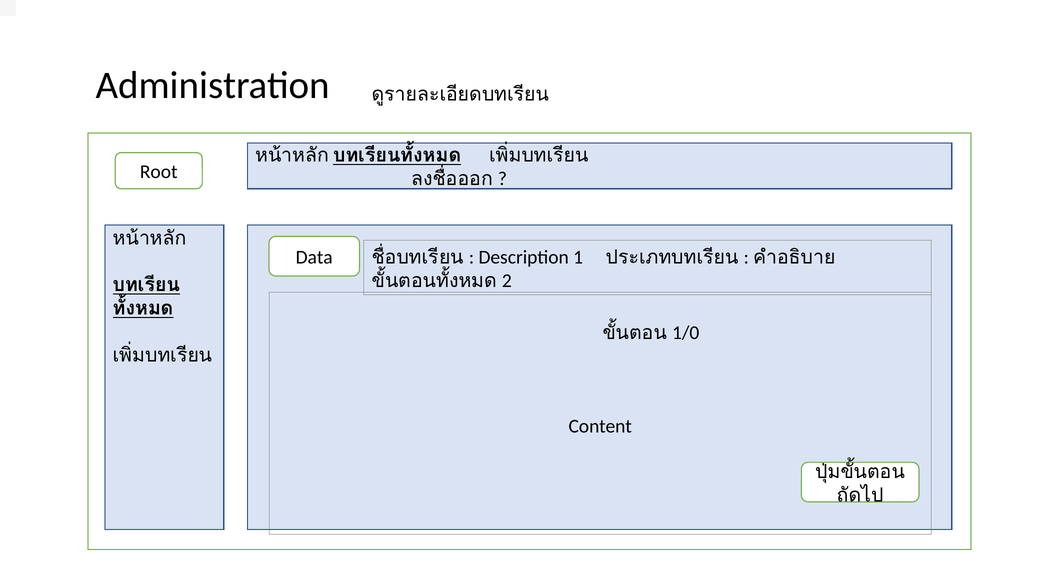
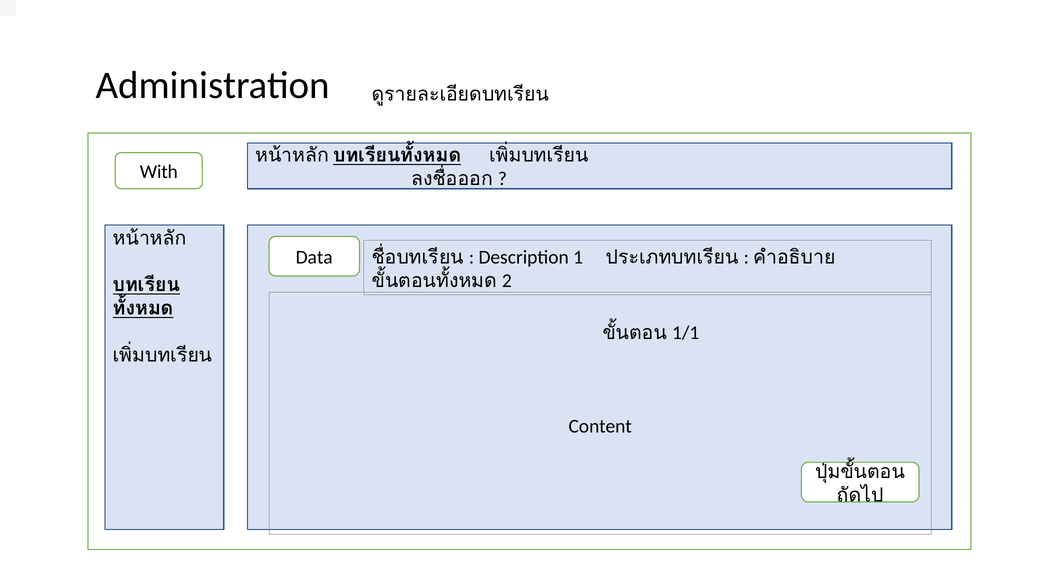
Root: Root -> With
1/0: 1/0 -> 1/1
